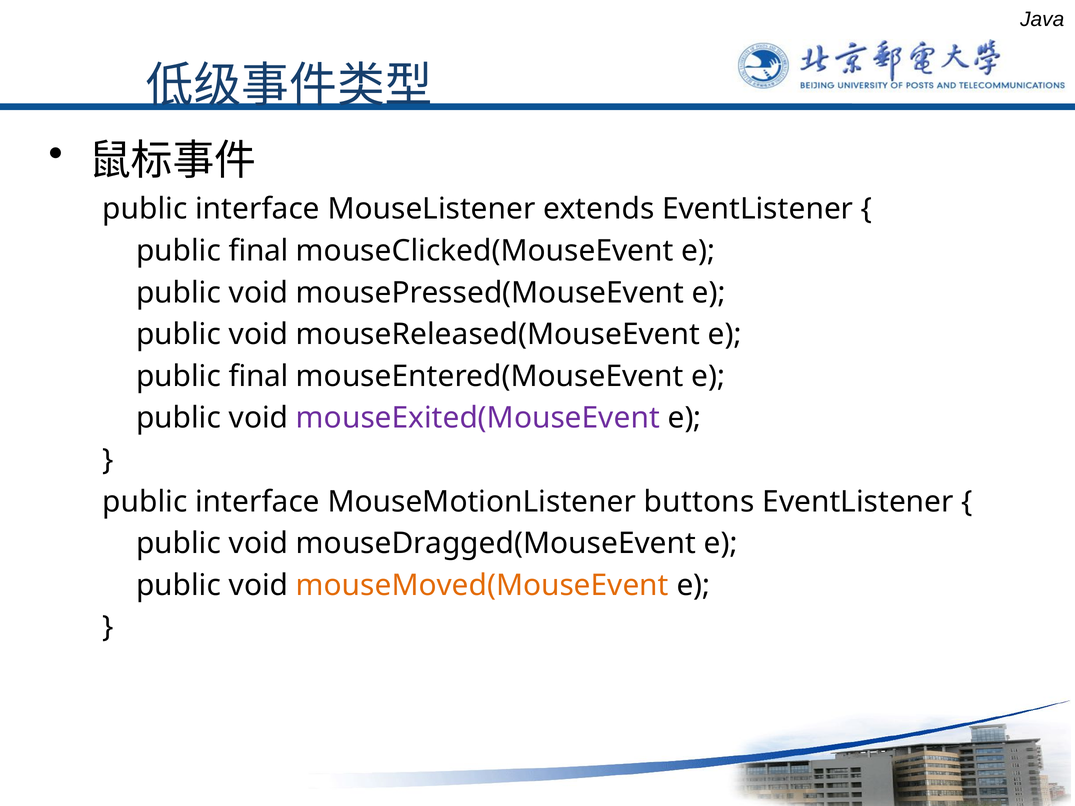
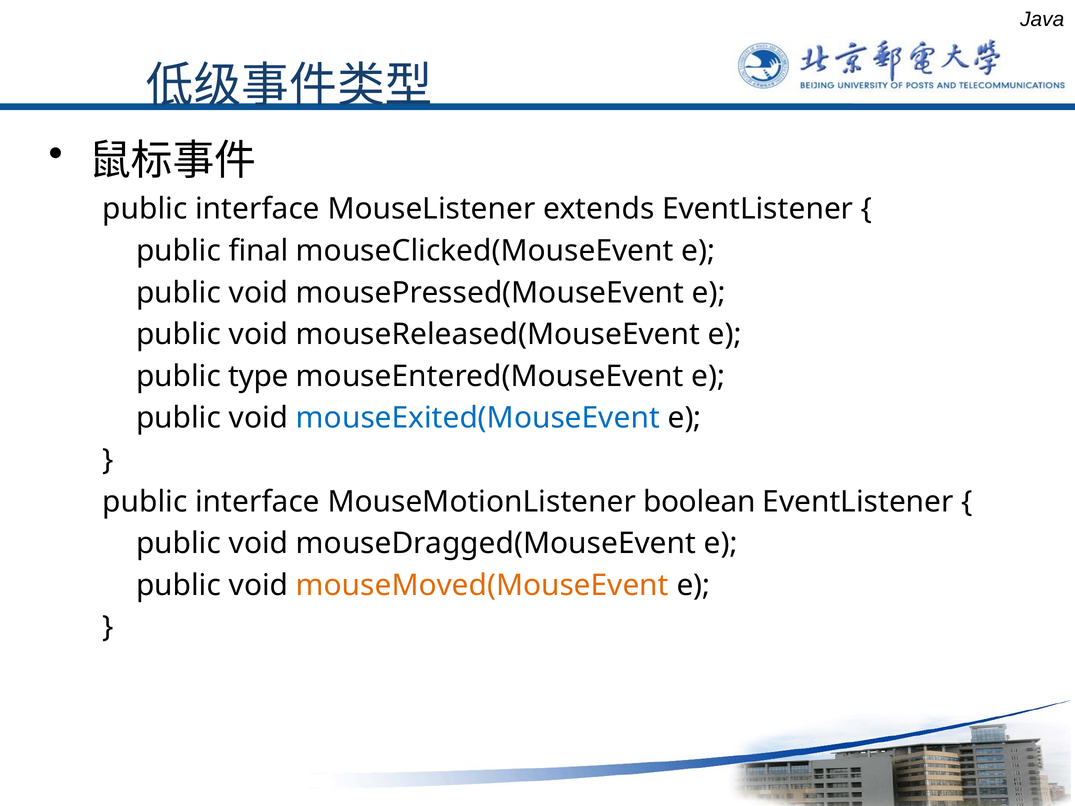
final at (259, 376): final -> type
mouseExited(MouseEvent colour: purple -> blue
buttons: buttons -> boolean
